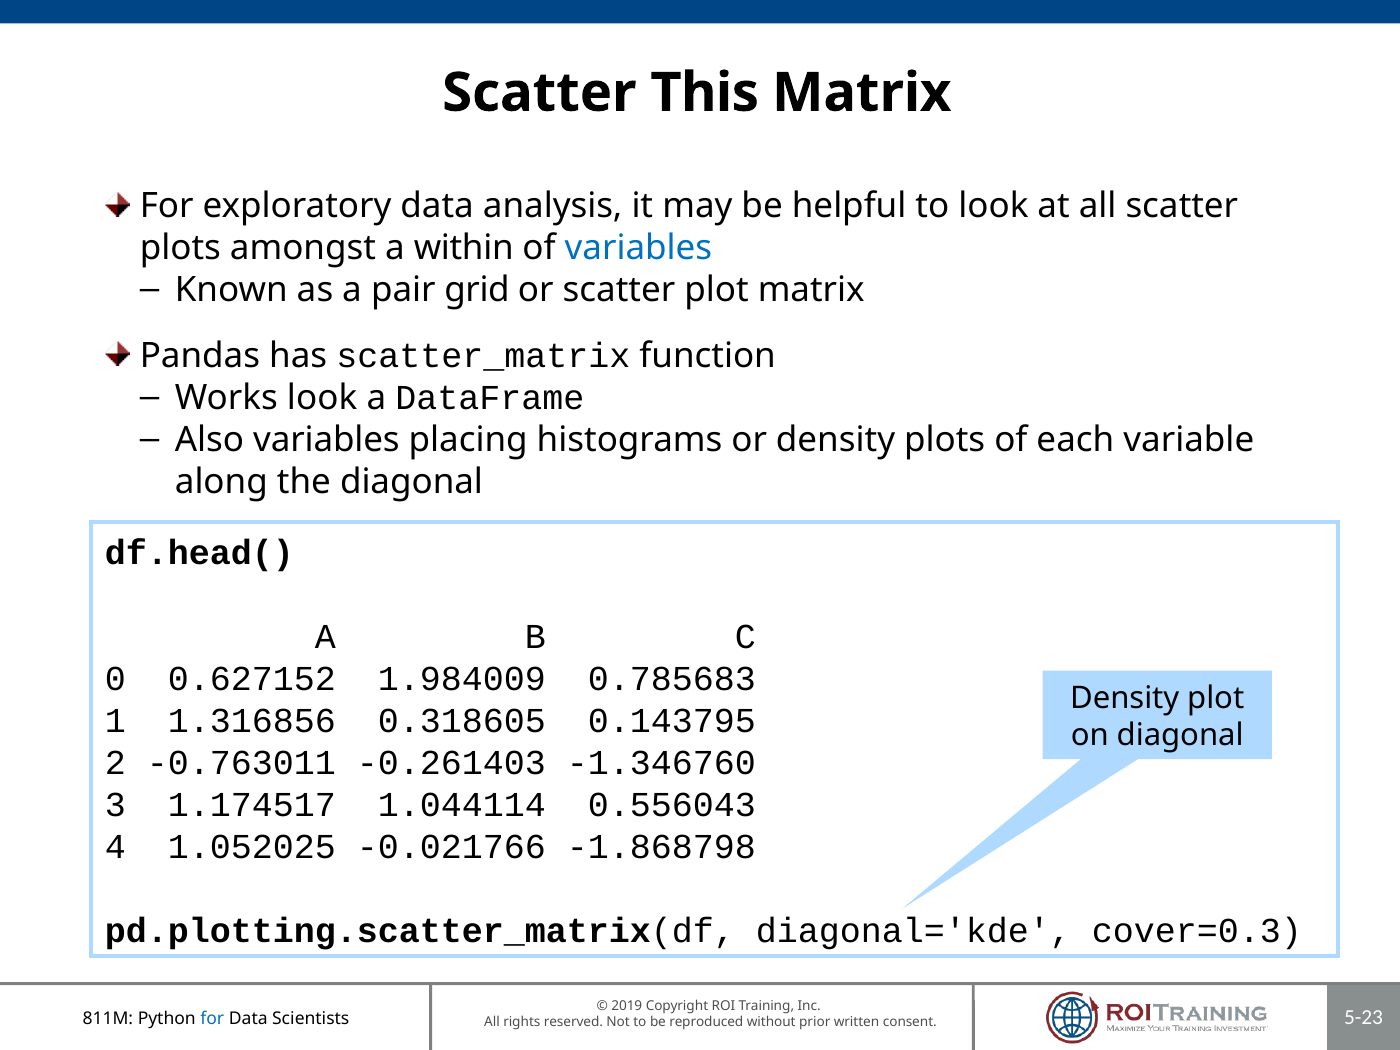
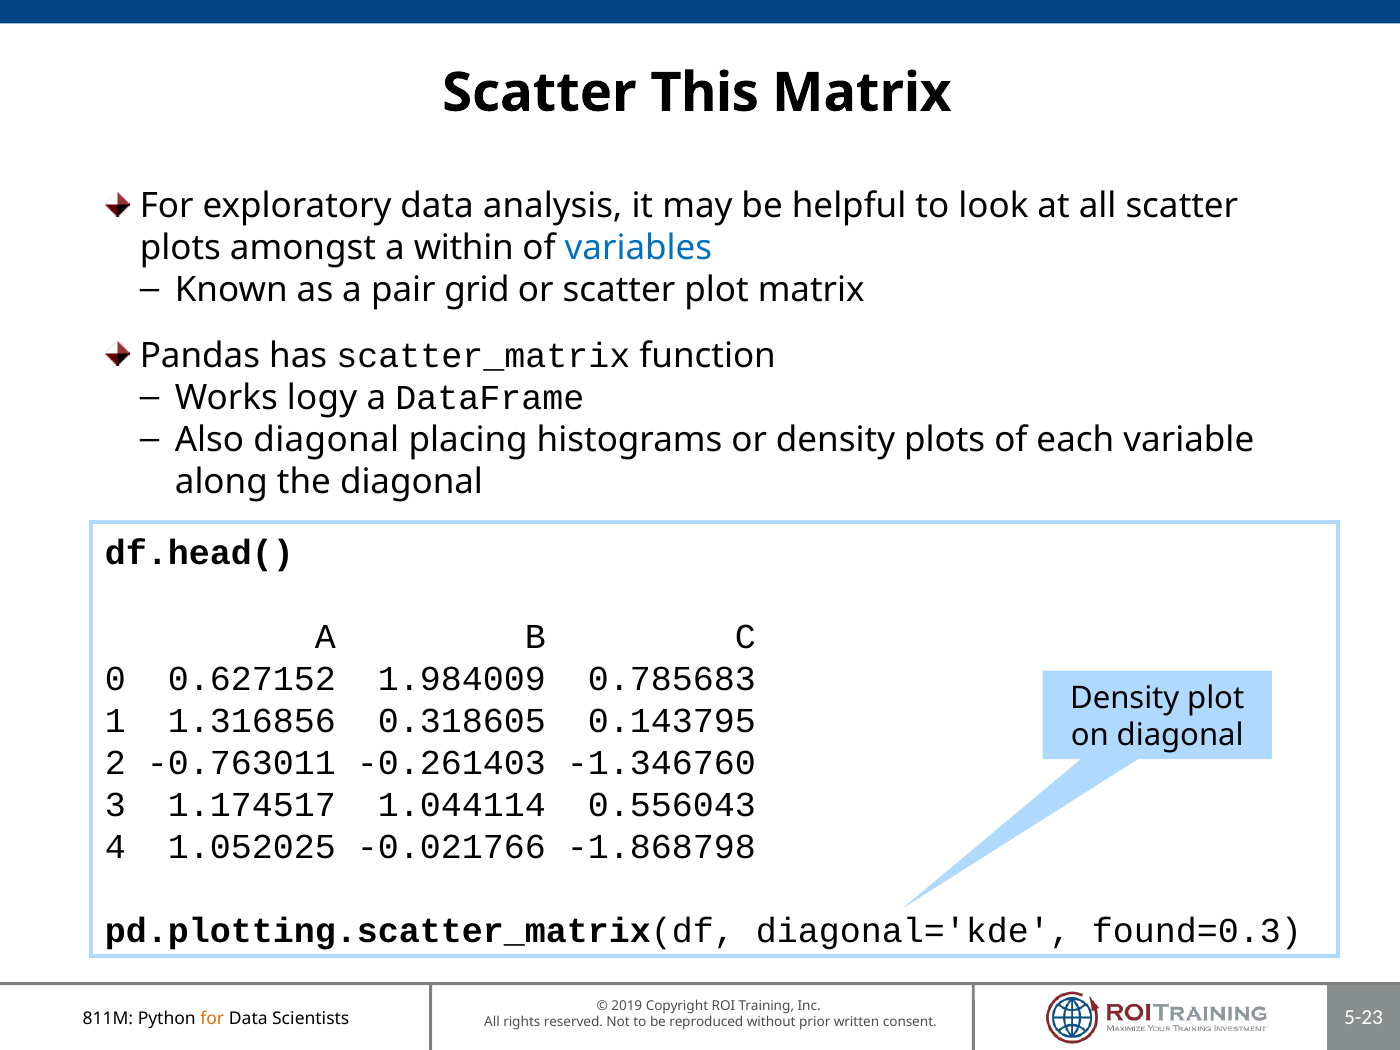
Works look: look -> logy
Also variables: variables -> diagonal
cover=0.3: cover=0.3 -> found=0.3
for at (212, 1018) colour: blue -> orange
